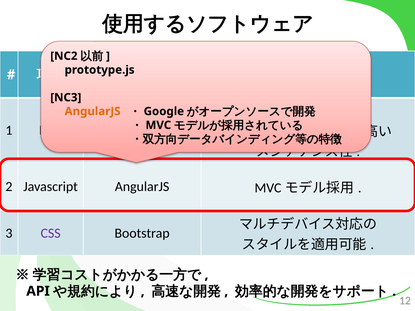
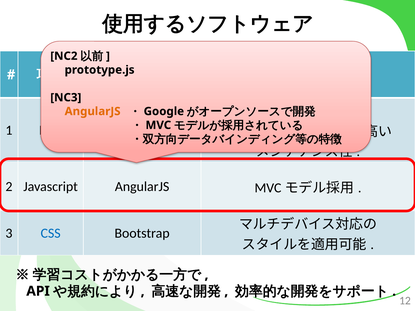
CSS colour: purple -> blue
